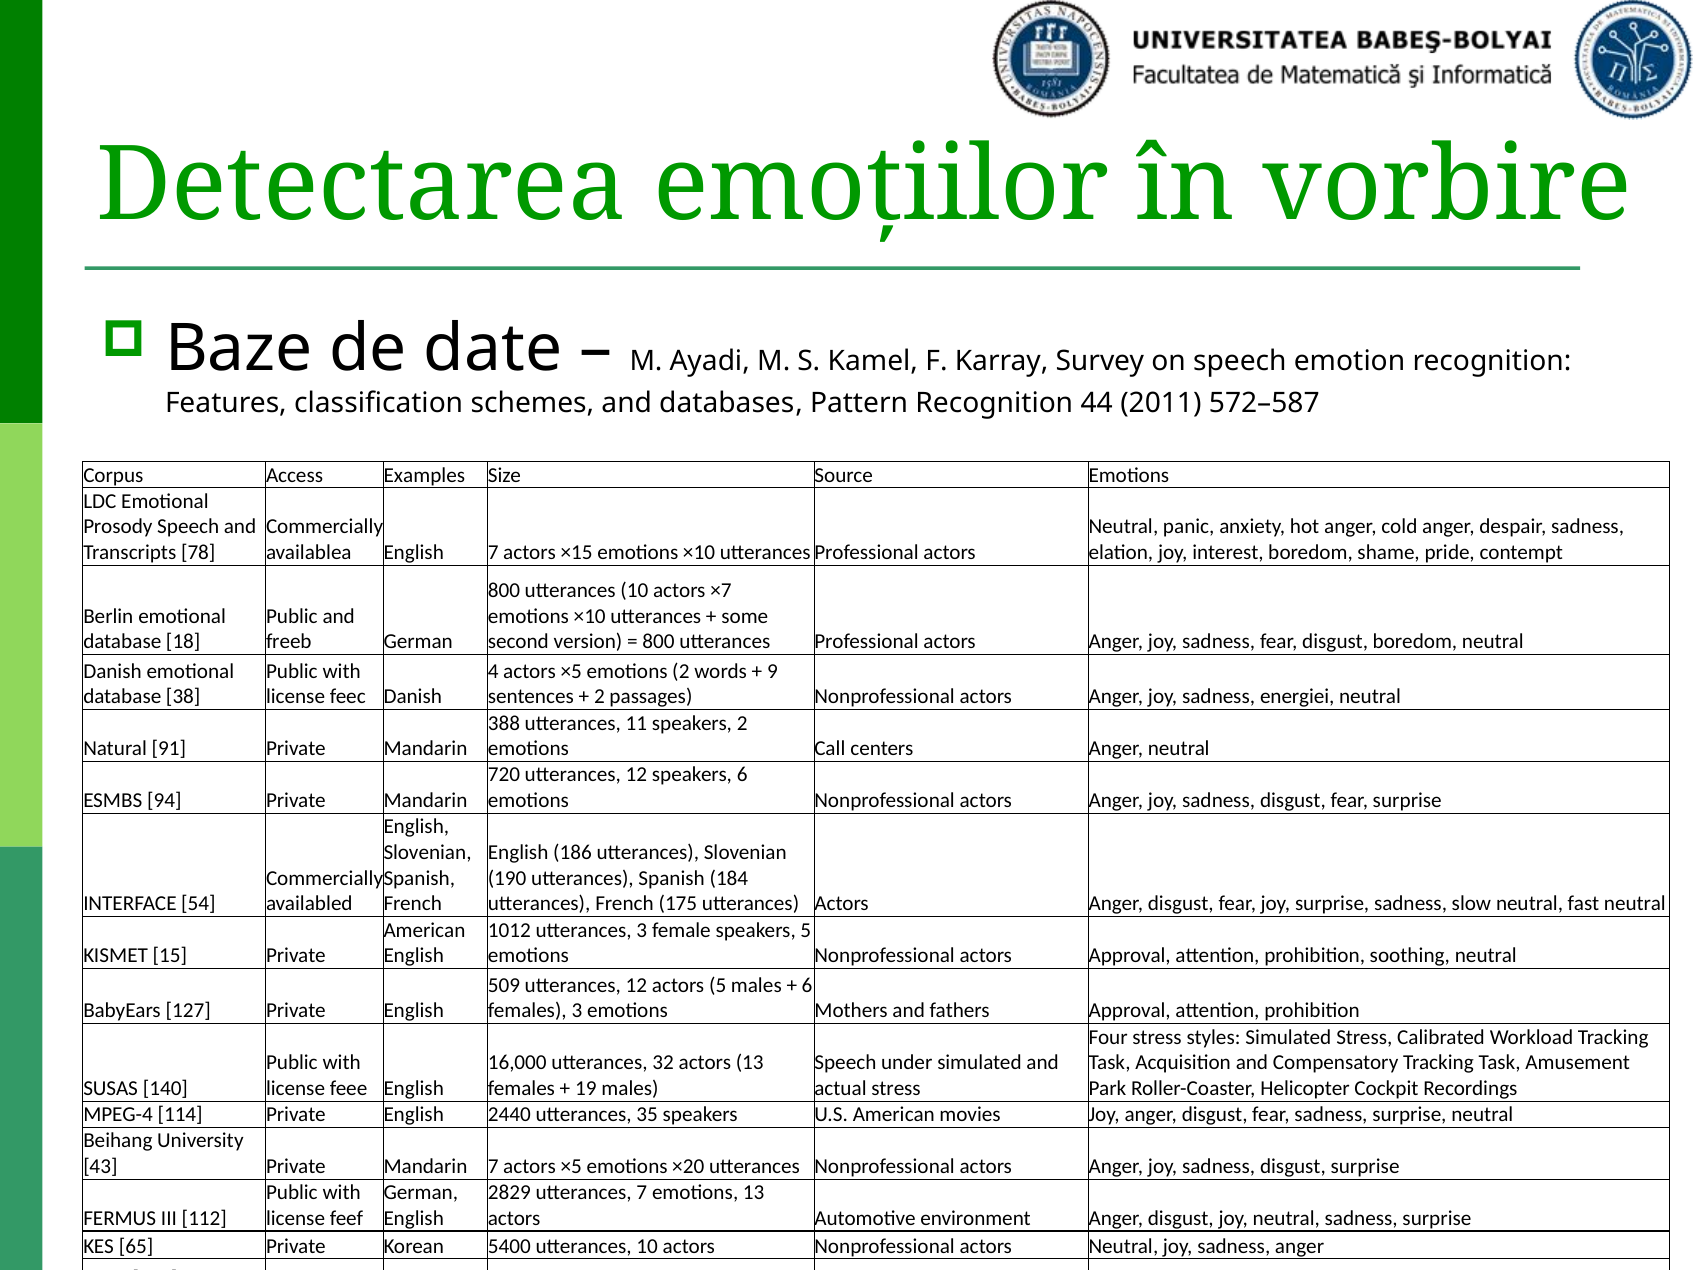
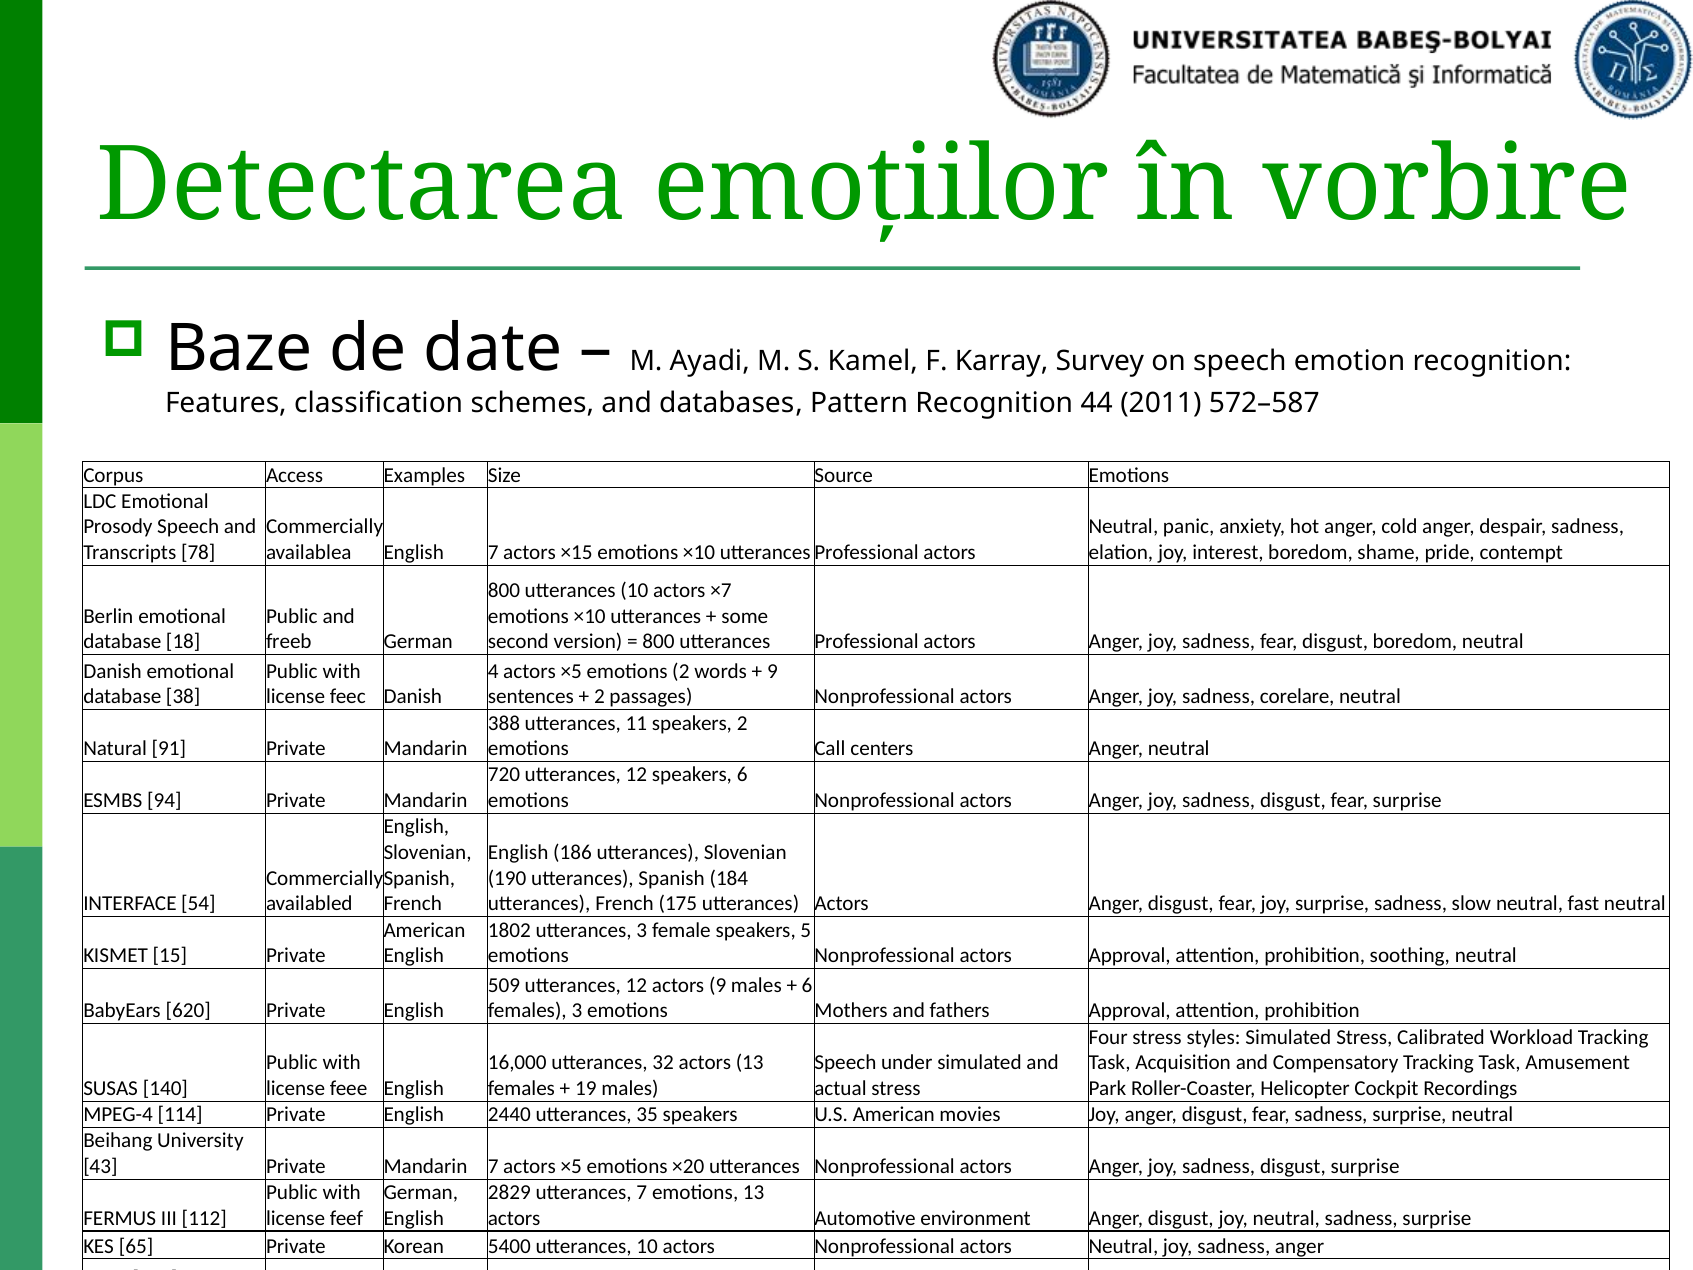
energiei: energiei -> corelare
1012: 1012 -> 1802
actors 5: 5 -> 9
127: 127 -> 620
